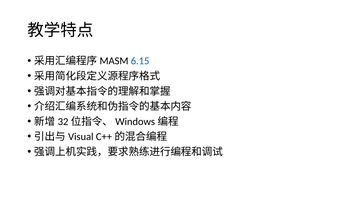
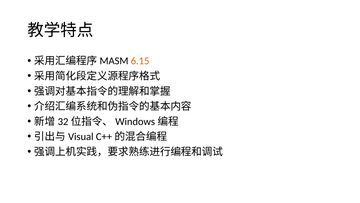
6.15 colour: blue -> orange
